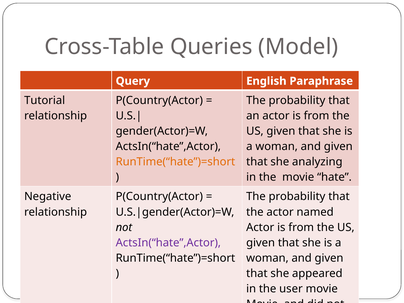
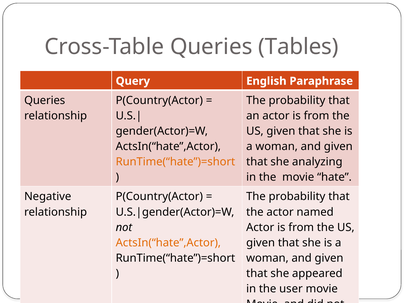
Model: Model -> Tables
Tutorial at (45, 100): Tutorial -> Queries
ActsIn(“hate”,Actor at (168, 243) colour: purple -> orange
